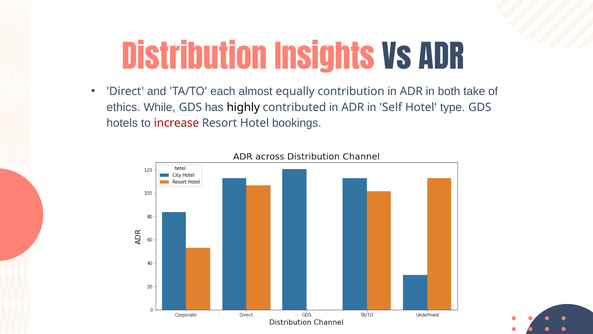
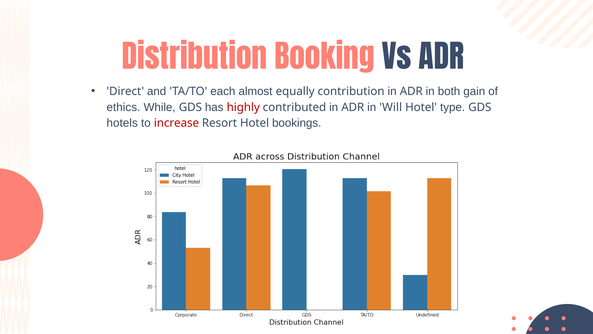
Insights: Insights -> Booking
take: take -> gain
highly colour: black -> red
Self: Self -> Will
